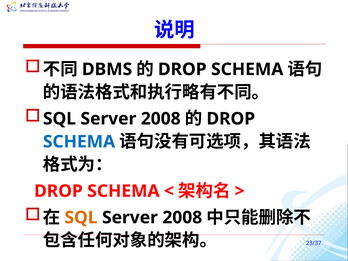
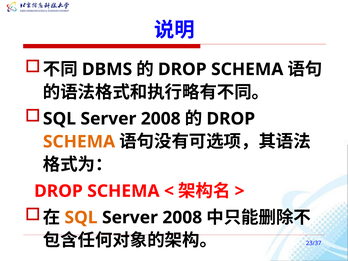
SCHEMA at (79, 142) colour: blue -> orange
